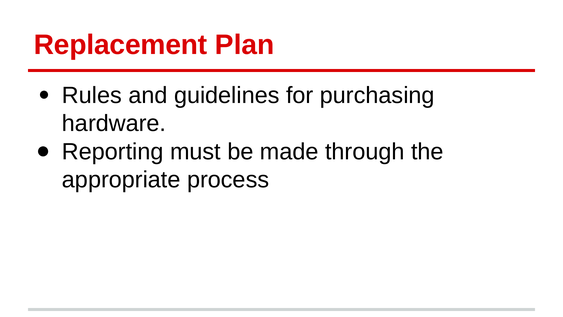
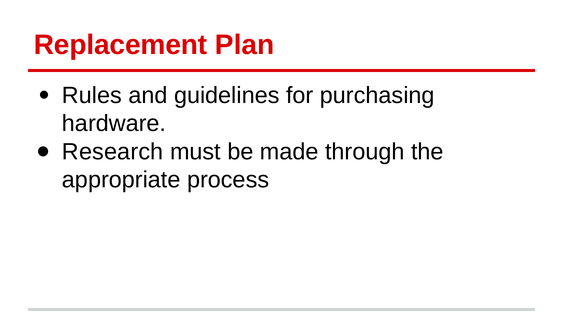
Reporting: Reporting -> Research
